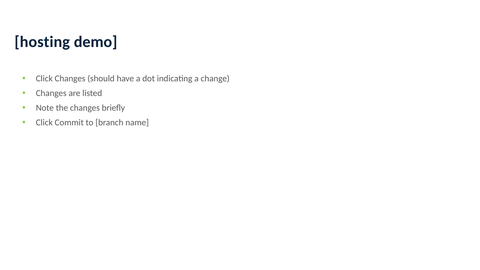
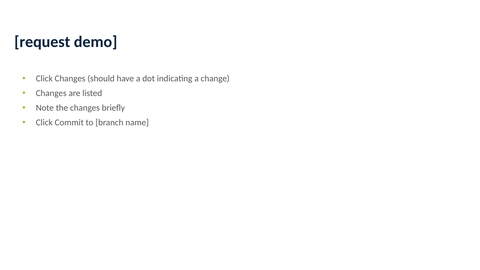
hosting: hosting -> request
